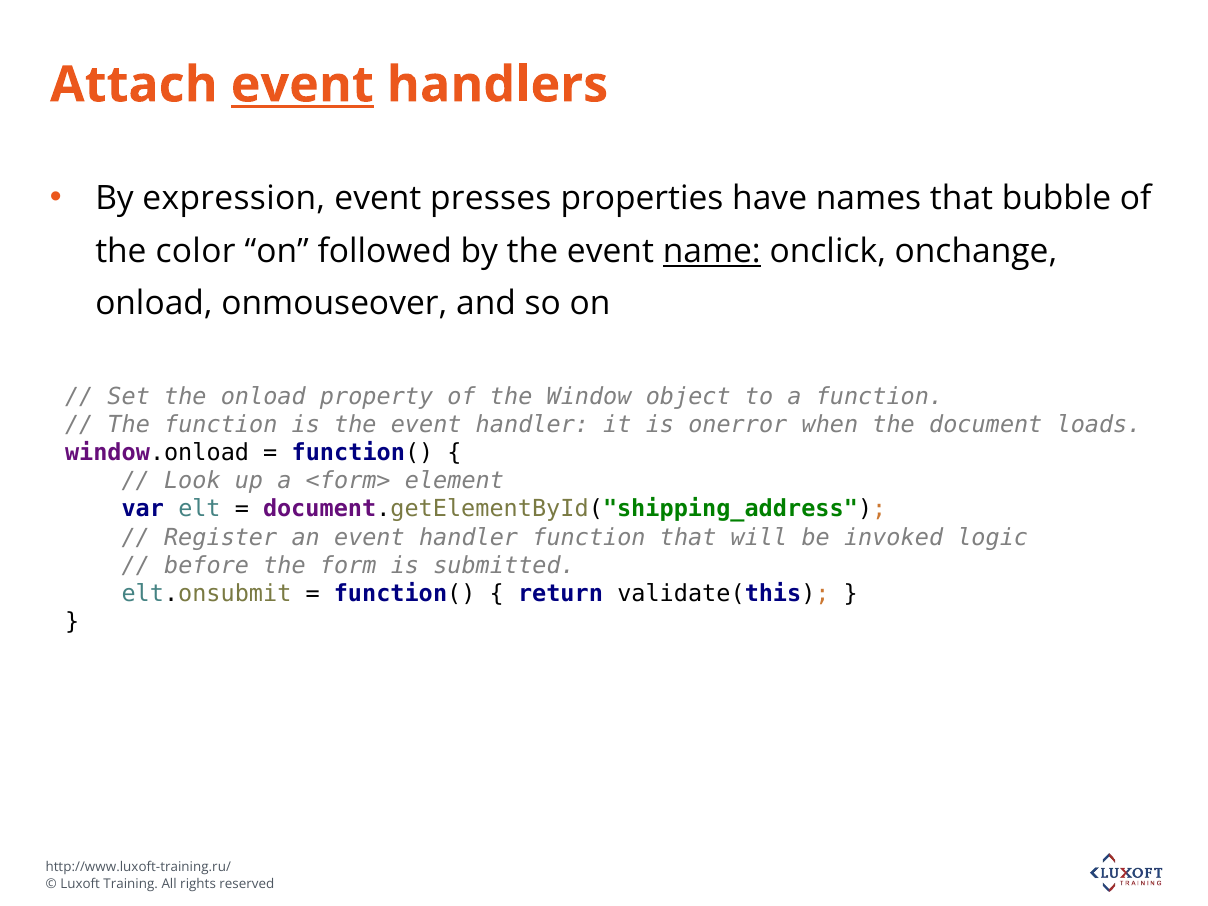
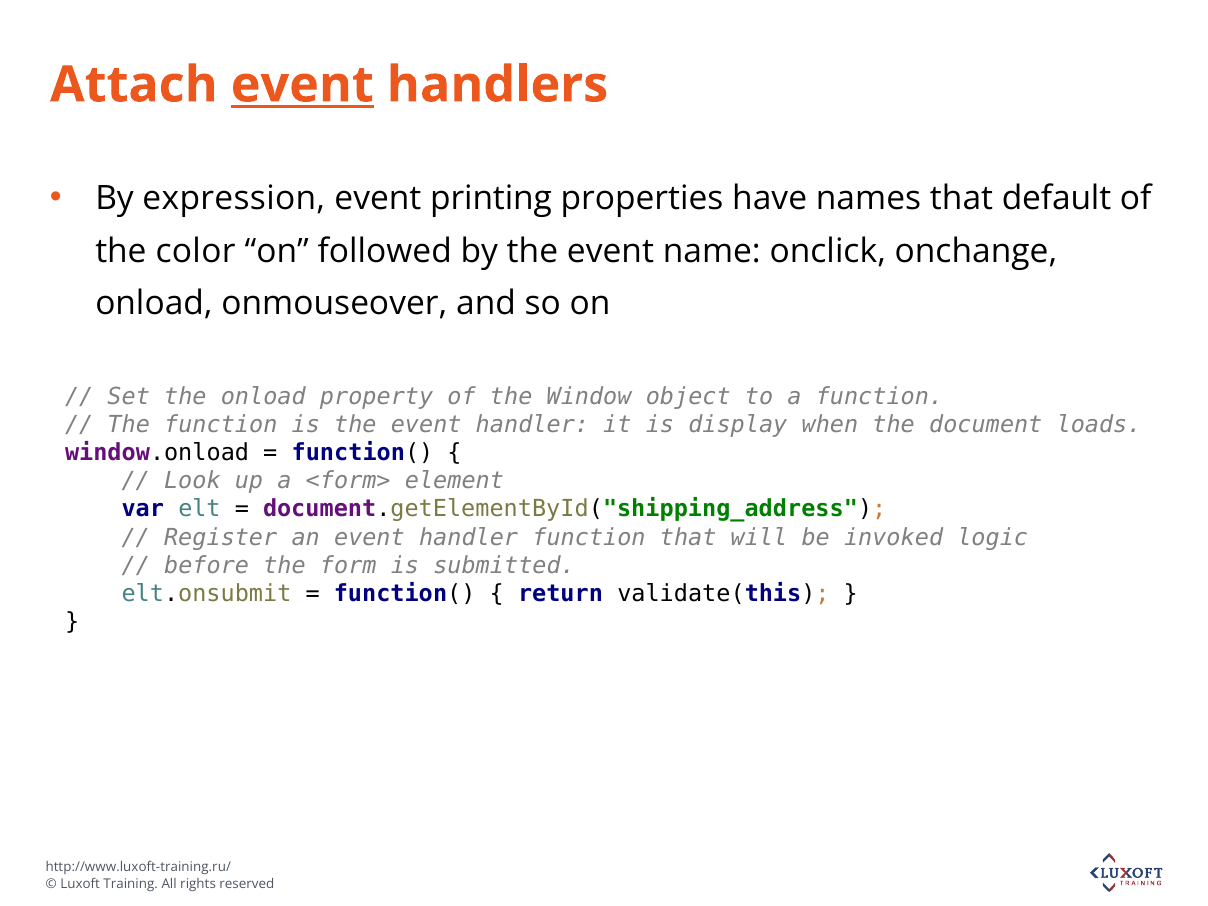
presses: presses -> printing
bubble: bubble -> default
name underline: present -> none
onerror: onerror -> display
